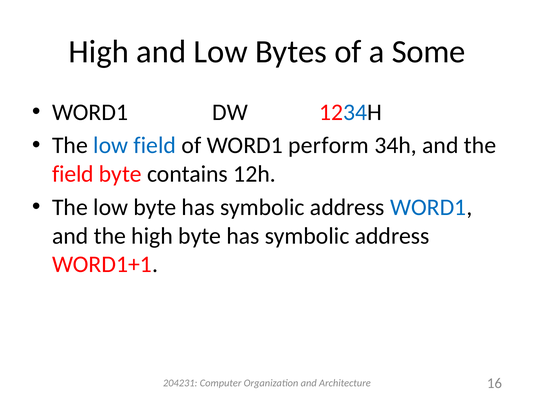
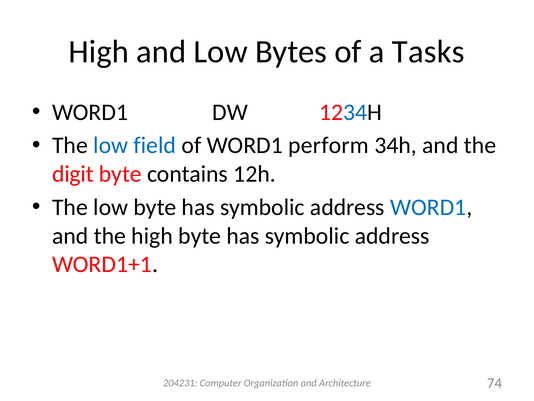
Some: Some -> Tasks
field at (73, 174): field -> digit
16: 16 -> 74
